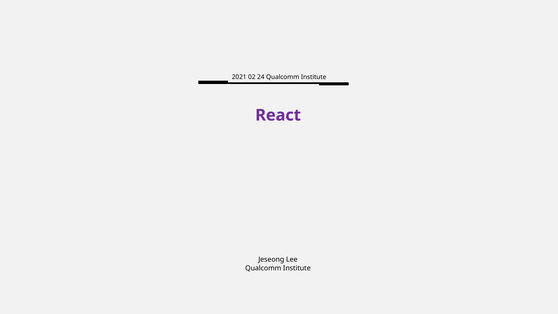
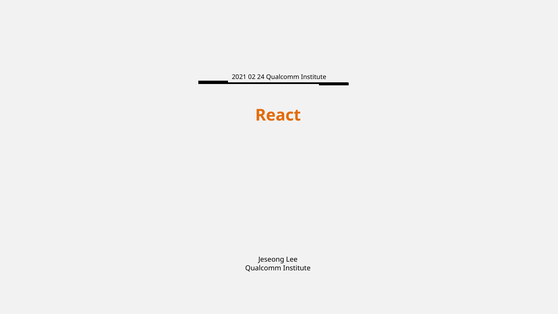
React colour: purple -> orange
